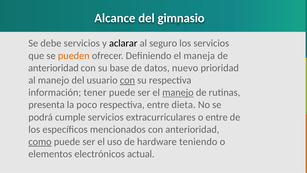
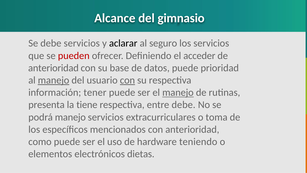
pueden colour: orange -> red
maneja: maneja -> acceder
datos nuevo: nuevo -> puede
manejo at (54, 80) underline: none -> present
poco: poco -> tiene
entre dieta: dieta -> debe
podrá cumple: cumple -> manejo
o entre: entre -> toma
como underline: present -> none
actual: actual -> dietas
